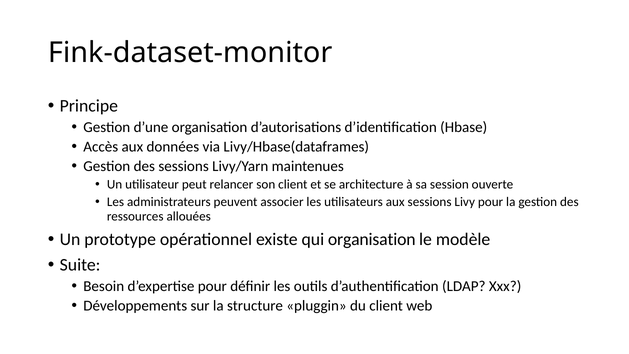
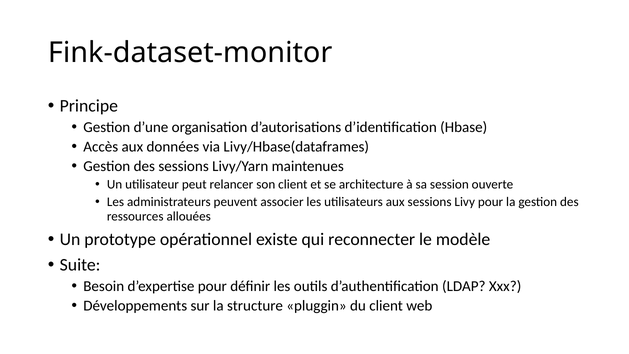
qui organisation: organisation -> reconnecter
